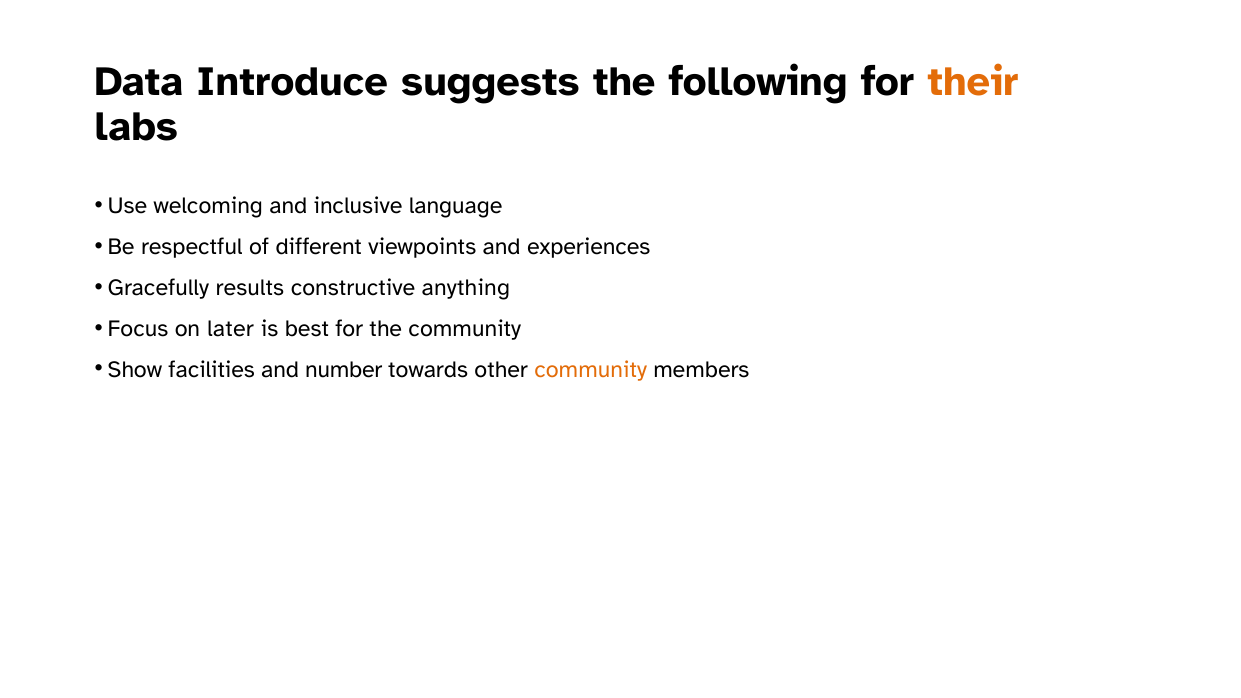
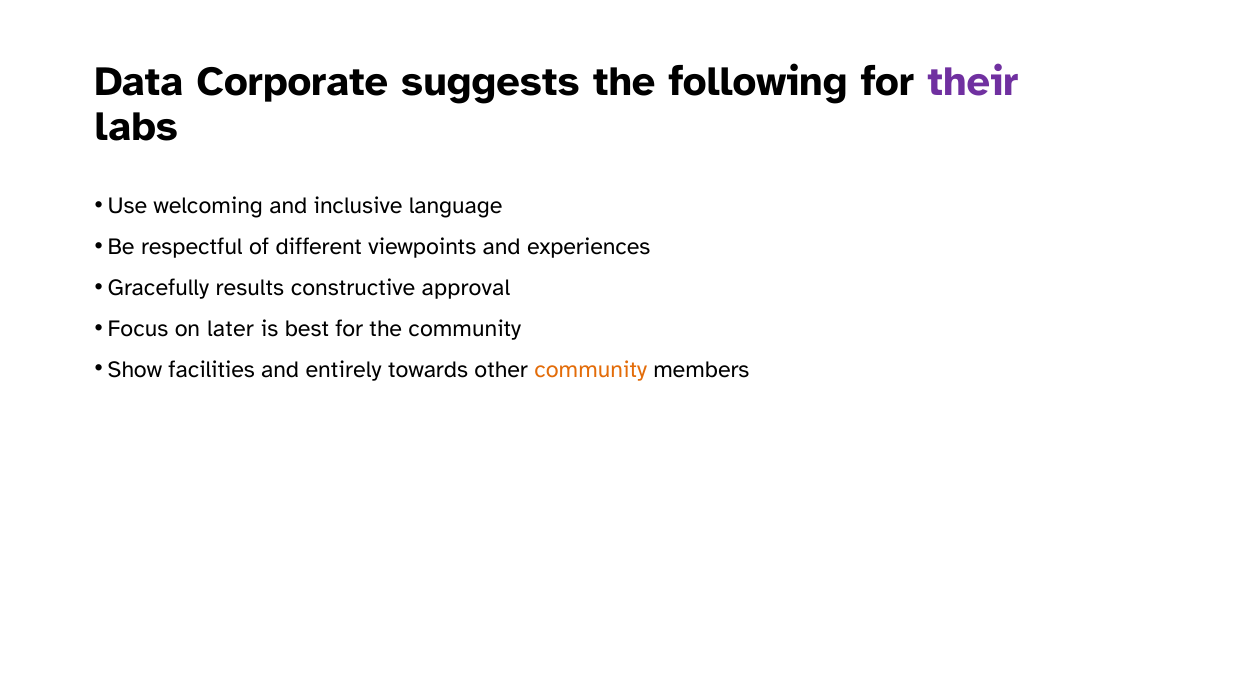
Introduce: Introduce -> Corporate
their colour: orange -> purple
anything: anything -> approval
number: number -> entirely
